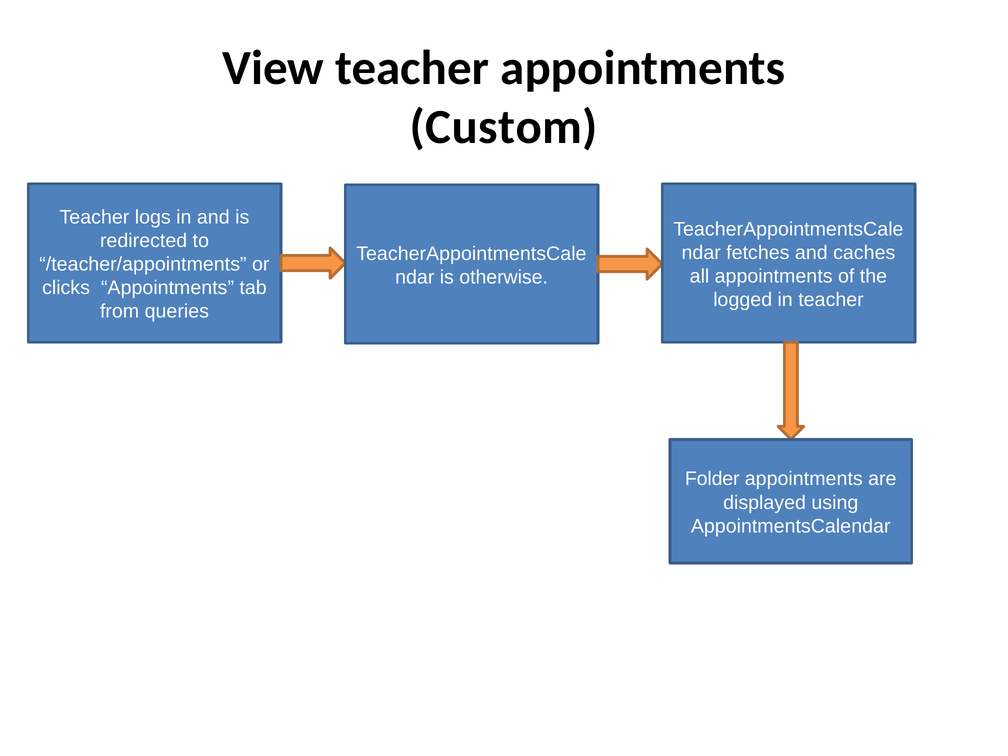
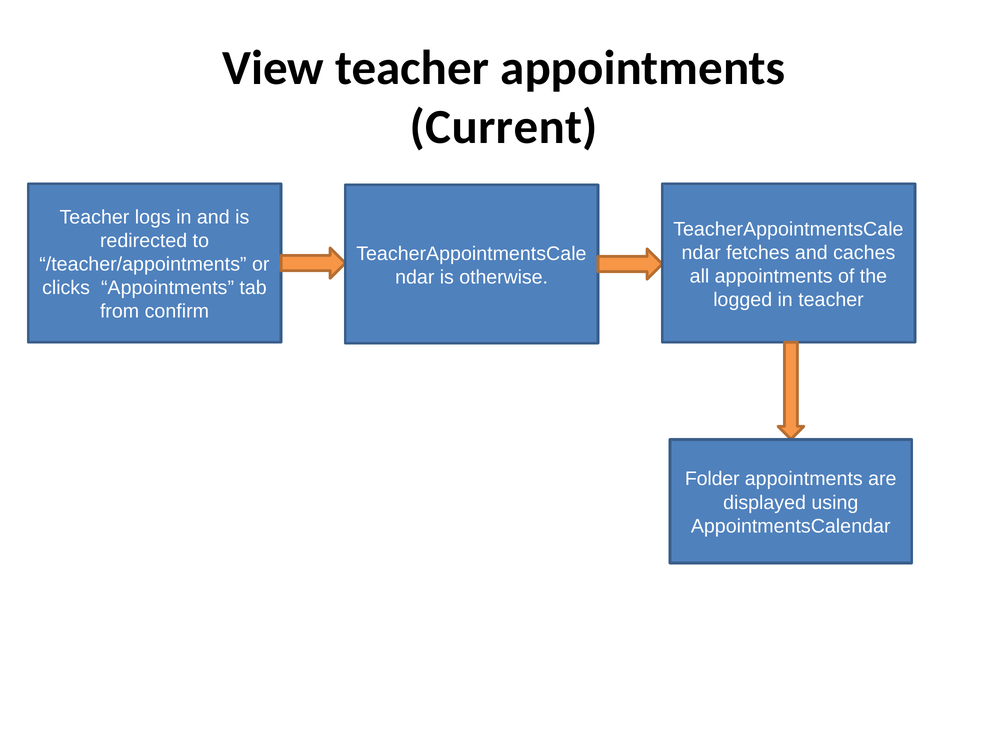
Custom: Custom -> Current
queries: queries -> confirm
